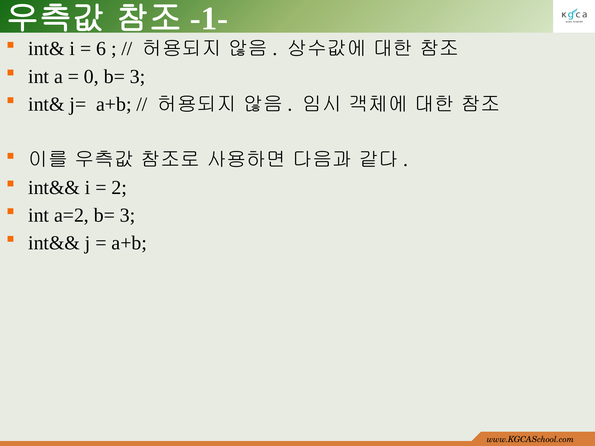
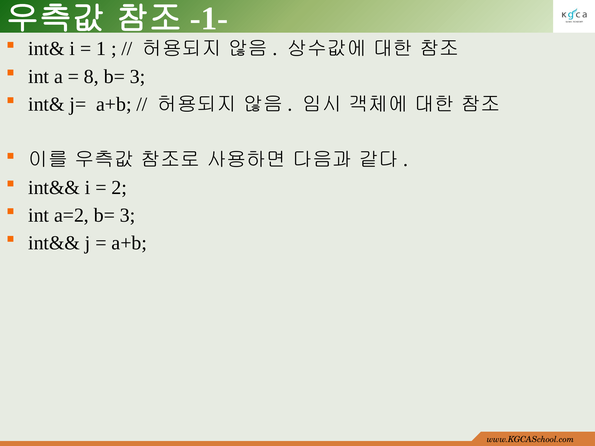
6: 6 -> 1
0: 0 -> 8
